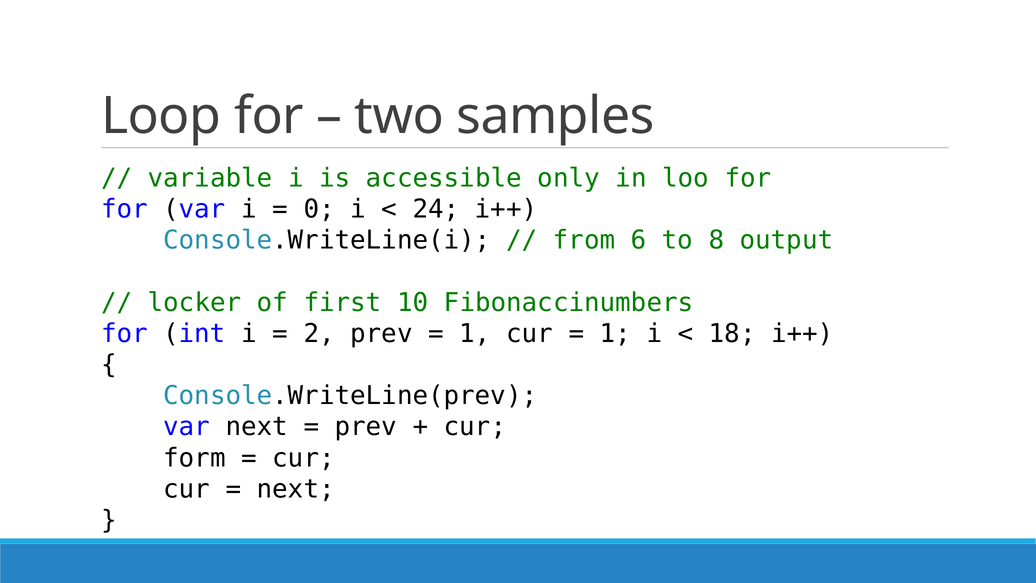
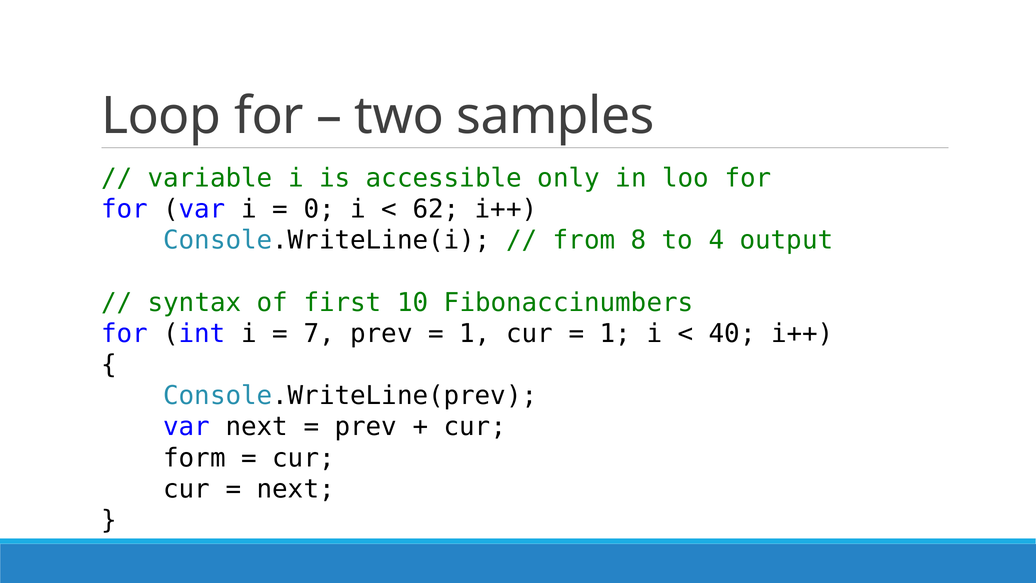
24: 24 -> 62
6: 6 -> 8
8: 8 -> 4
locker: locker -> syntax
2: 2 -> 7
18: 18 -> 40
